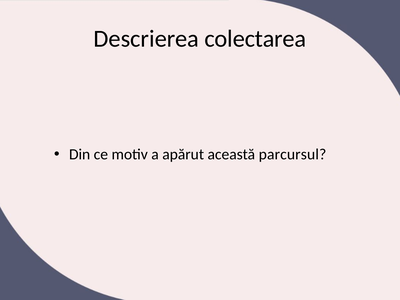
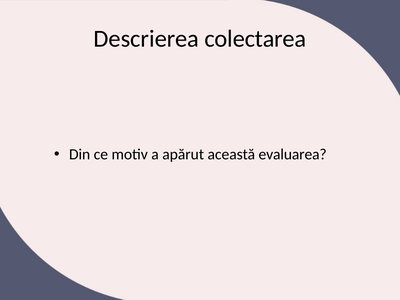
parcursul: parcursul -> evaluarea
